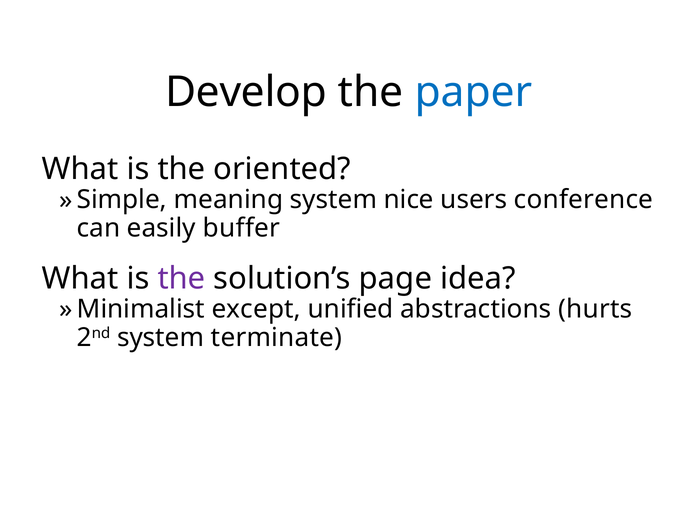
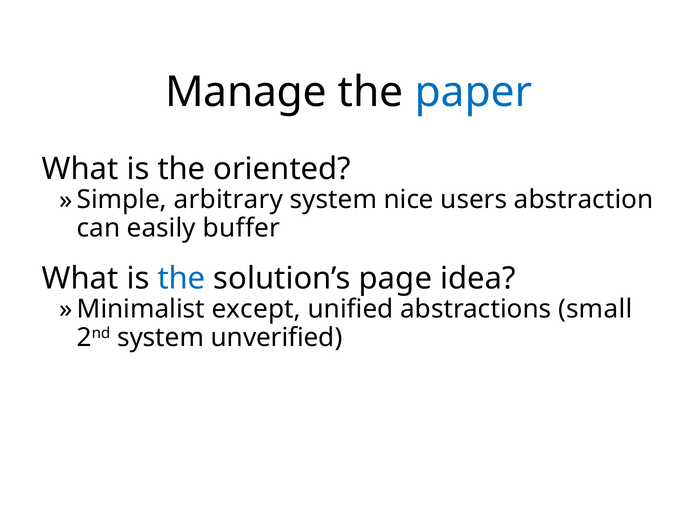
Develop: Develop -> Manage
meaning: meaning -> arbitrary
conference: conference -> abstraction
the at (181, 279) colour: purple -> blue
hurts: hurts -> small
terminate: terminate -> unverified
